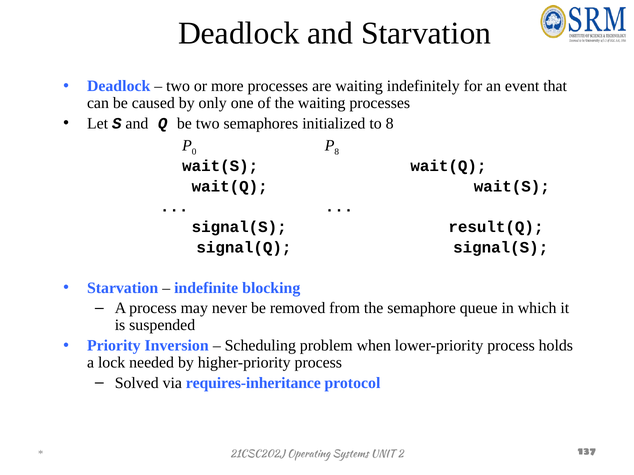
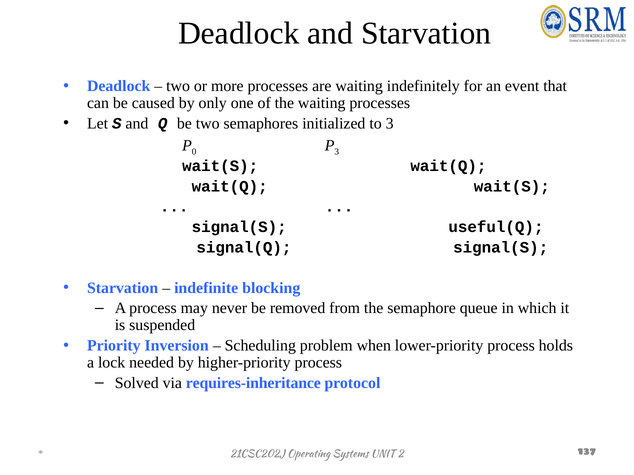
to 8: 8 -> 3
8 at (337, 152): 8 -> 3
result(Q: result(Q -> useful(Q
